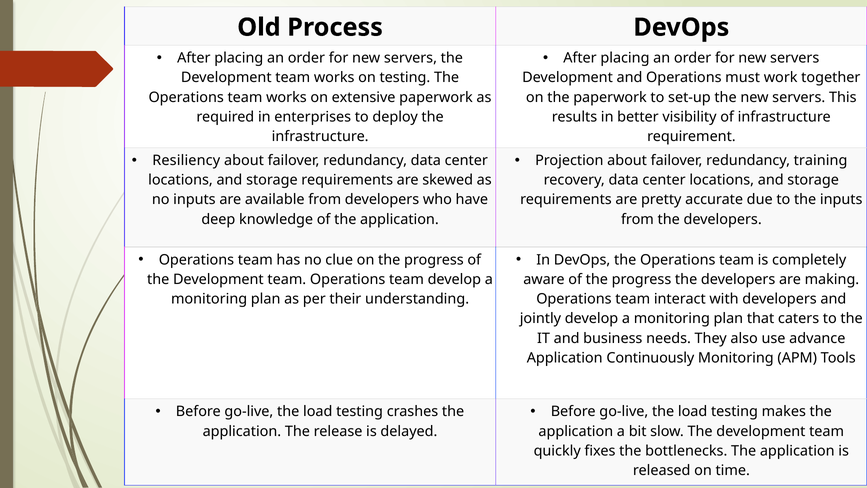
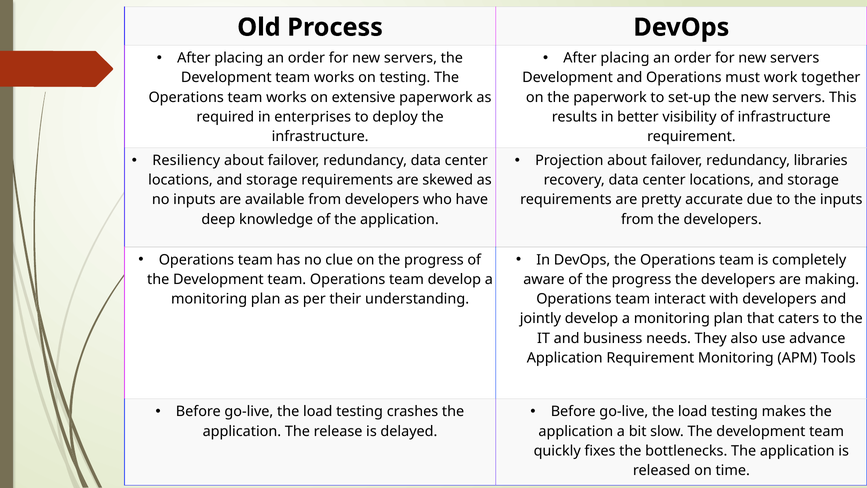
training: training -> libraries
Application Continuously: Continuously -> Requirement
